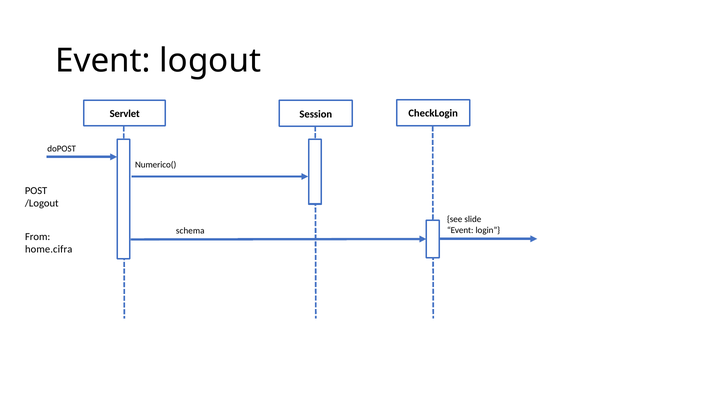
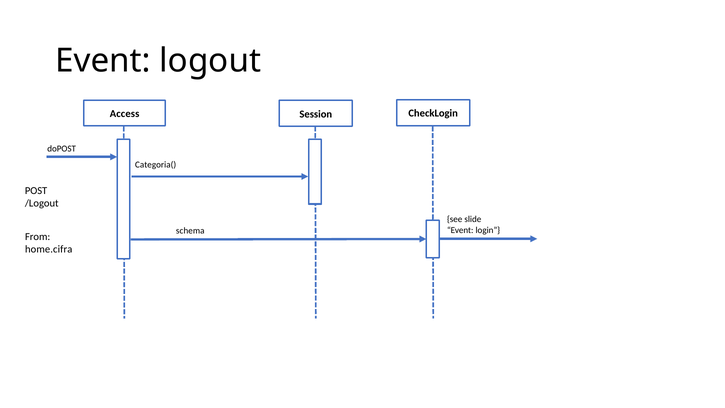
Servlet: Servlet -> Access
Numerico(: Numerico( -> Categoria(
